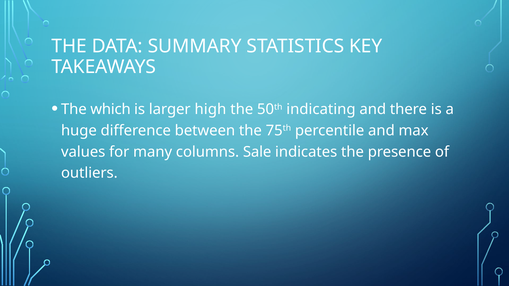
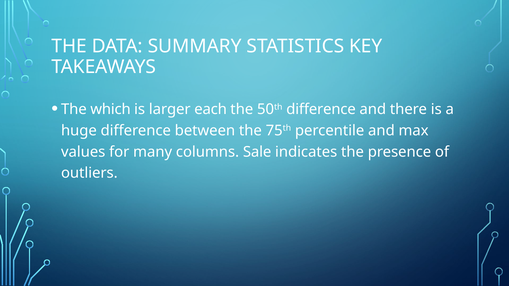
high: high -> each
50th indicating: indicating -> difference
